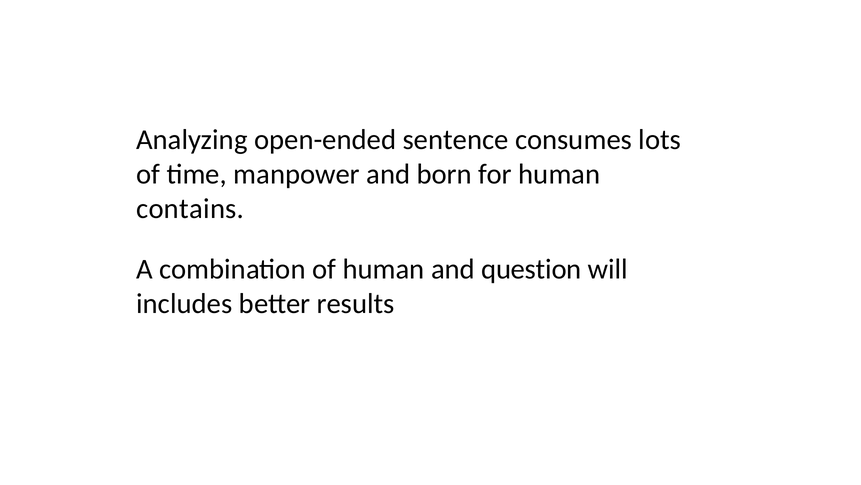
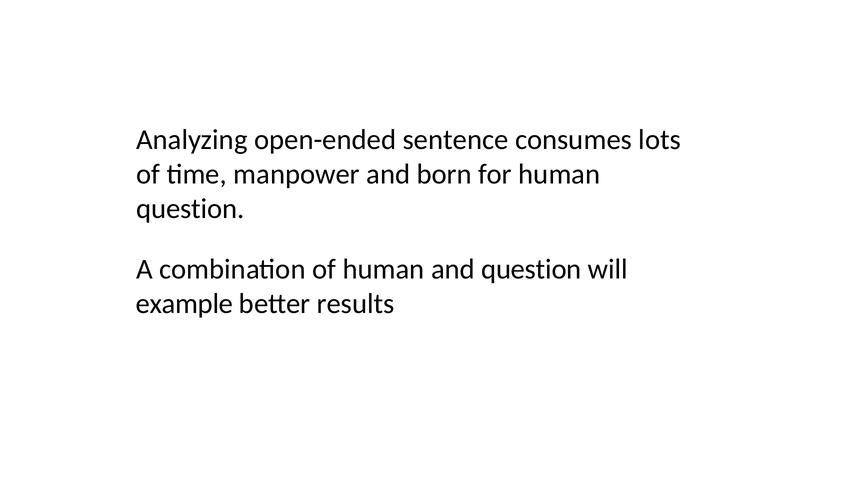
contains at (190, 208): contains -> question
includes: includes -> example
